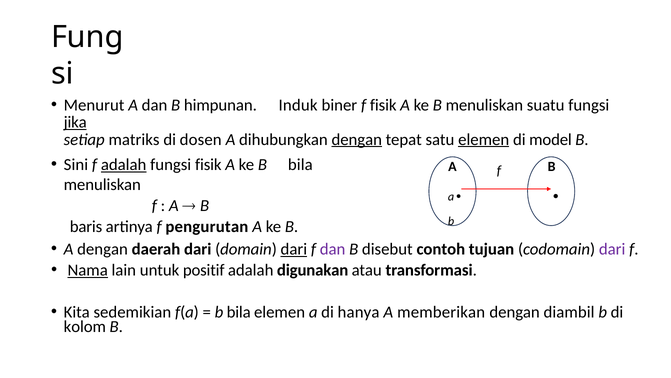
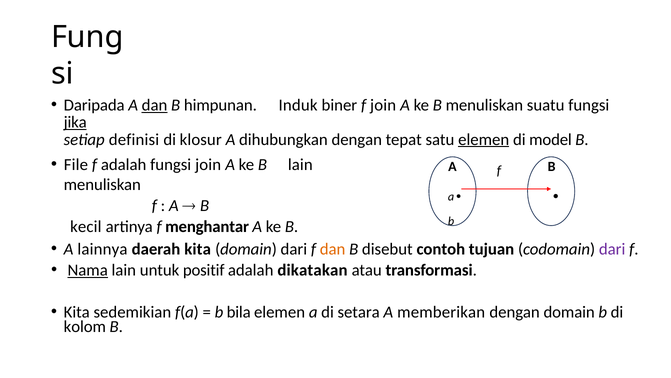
Menurut: Menurut -> Daripada
dan at (155, 105) underline: none -> present
f fisik: fisik -> join
matriks: matriks -> definisi
dosen: dosen -> klosur
dengan at (357, 139) underline: present -> none
Sini: Sini -> File
adalah at (124, 164) underline: present -> none
fungsi fisik: fisik -> join
ke B bila: bila -> lain
baris: baris -> kecil
pengurutan: pengurutan -> menghantar
A dengan: dengan -> lainnya
daerah dari: dari -> kita
dari at (294, 249) underline: present -> none
dan at (333, 249) colour: purple -> orange
digunakan: digunakan -> dikatakan
hanya: hanya -> setara
dengan diambil: diambil -> domain
